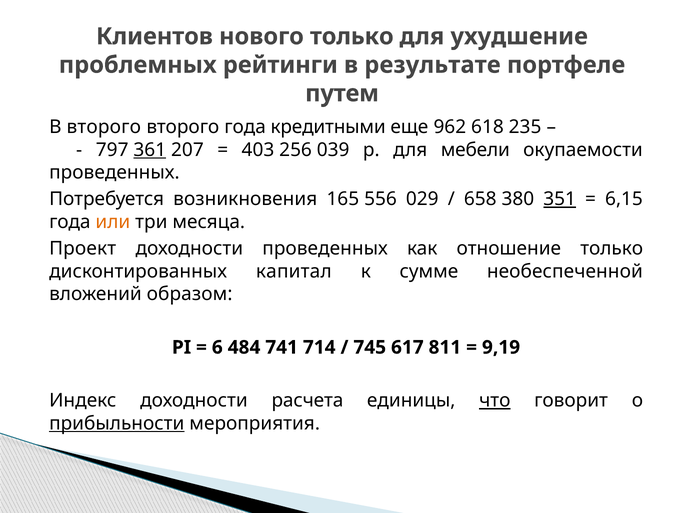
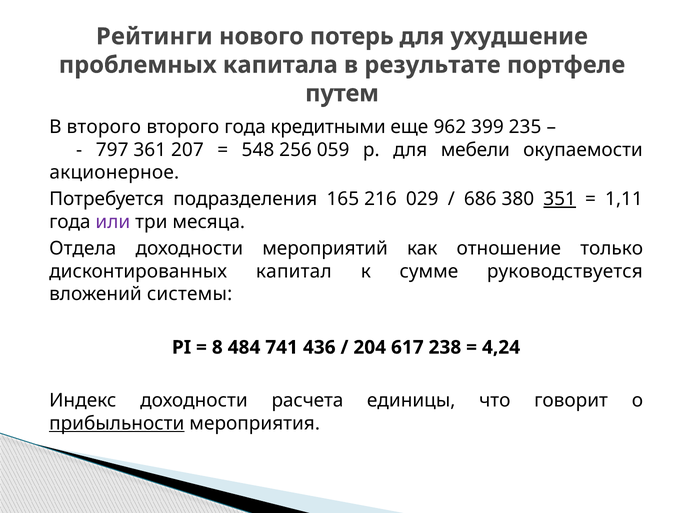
Клиентов: Клиентов -> Рейтинги
нового только: только -> потерь
рейтинги: рейтинги -> капитала
618: 618 -> 399
361 underline: present -> none
403: 403 -> 548
039: 039 -> 059
проведенных at (114, 173): проведенных -> акционерное
возникновения: возникновения -> подразделения
556: 556 -> 216
658: 658 -> 686
6,15: 6,15 -> 1,11
или colour: orange -> purple
Проект: Проект -> Отдела
доходности проведенных: проведенных -> мероприятий
необеспеченной: необеспеченной -> руководствуется
образом: образом -> системы
6: 6 -> 8
714: 714 -> 436
745: 745 -> 204
811: 811 -> 238
9,19: 9,19 -> 4,24
что underline: present -> none
